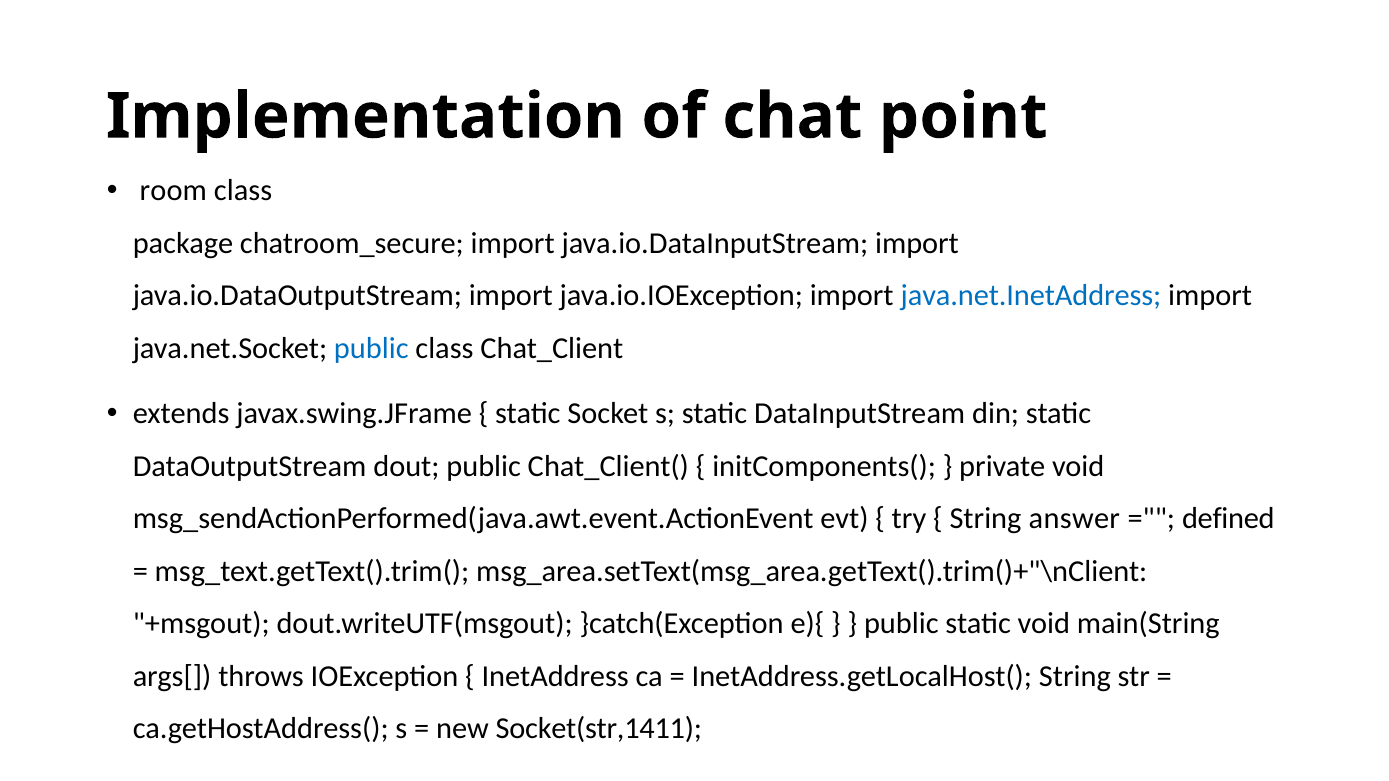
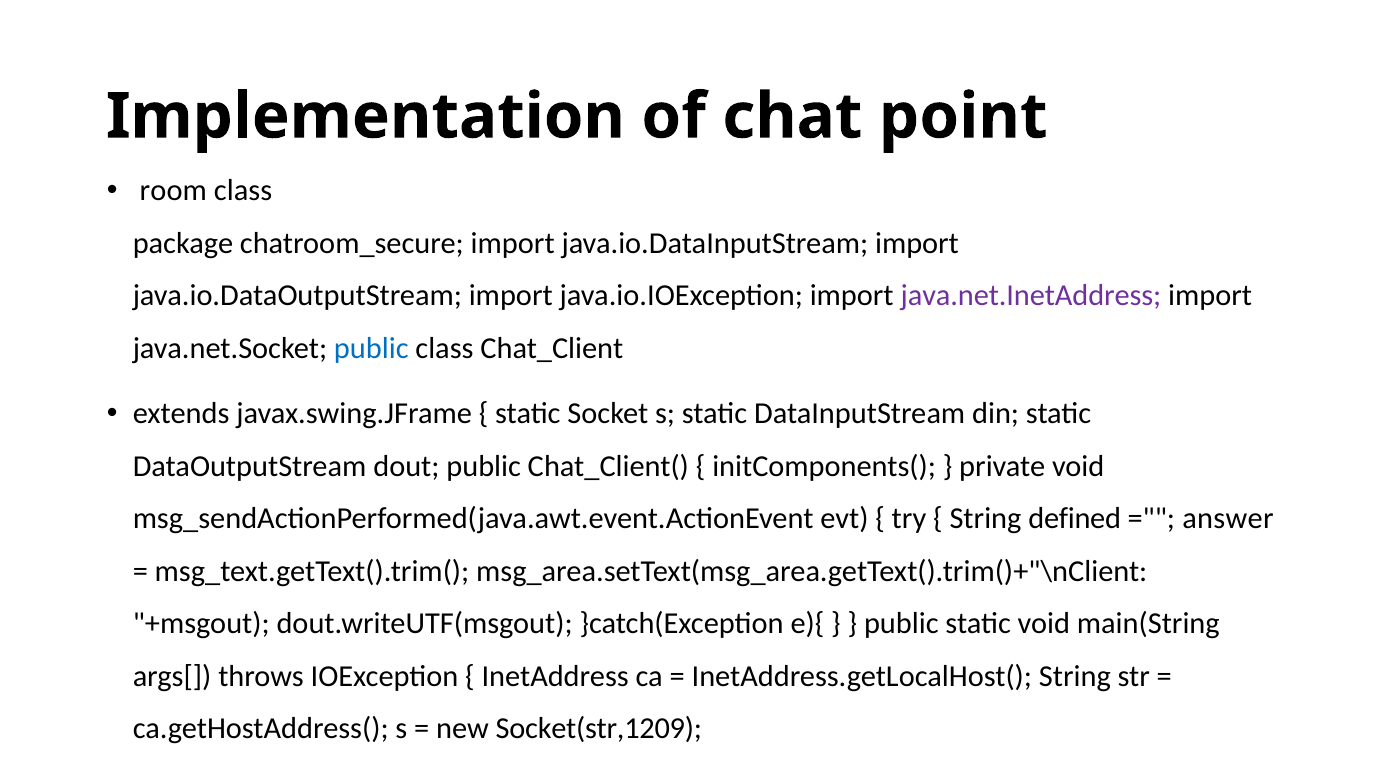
java.net.InetAddress colour: blue -> purple
answer: answer -> defined
defined: defined -> answer
Socket(str,1411: Socket(str,1411 -> Socket(str,1209
